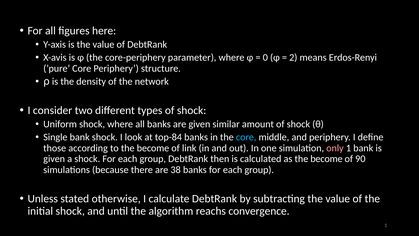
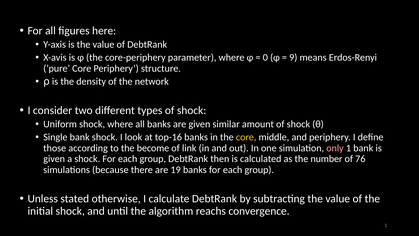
2: 2 -> 9
top-84: top-84 -> top-16
core at (246, 137) colour: light blue -> yellow
as the become: become -> number
90: 90 -> 76
38: 38 -> 19
